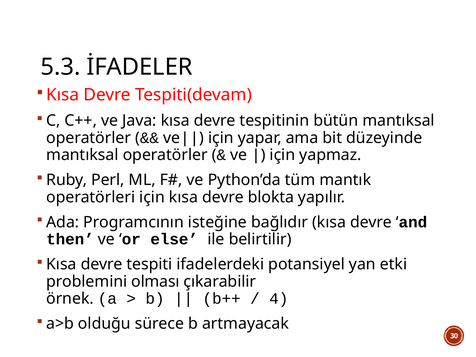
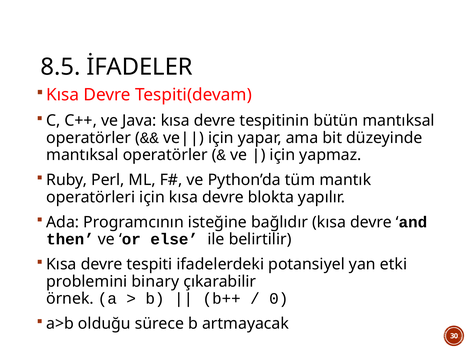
5.3: 5.3 -> 8.5
olması: olması -> binary
4: 4 -> 0
